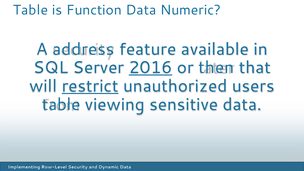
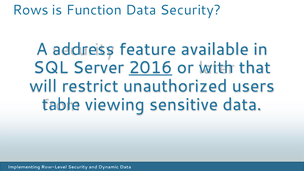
Table at (30, 10): Table -> Rows
Data Numeric: Numeric -> Security
then: then -> with
restrict underline: present -> none
